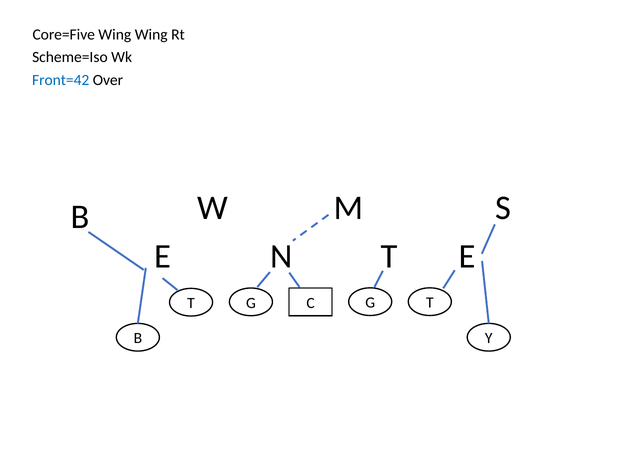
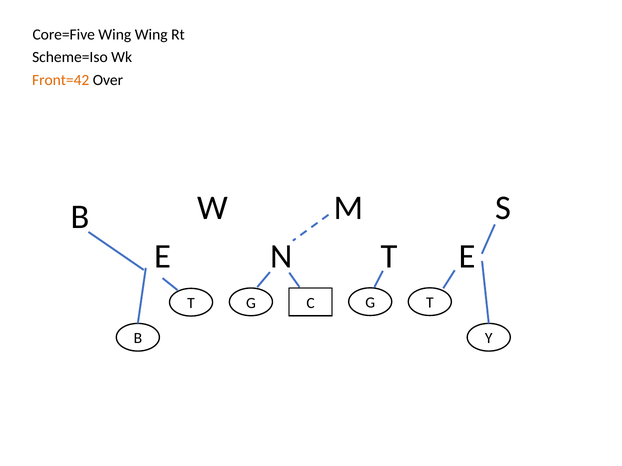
Front=42 colour: blue -> orange
